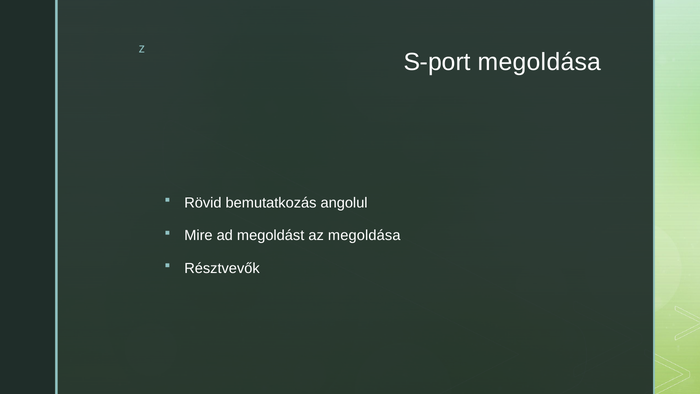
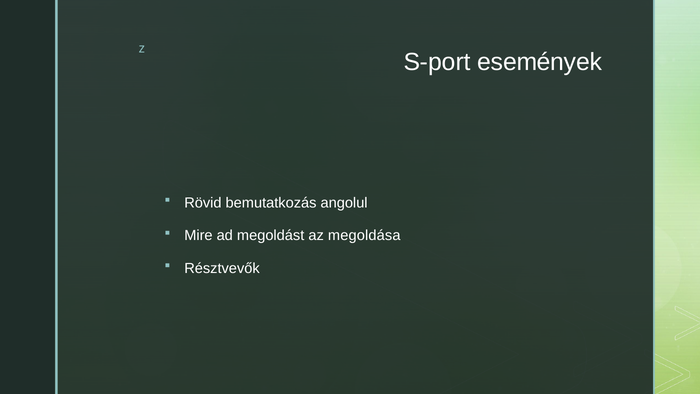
S-port megoldása: megoldása -> események
